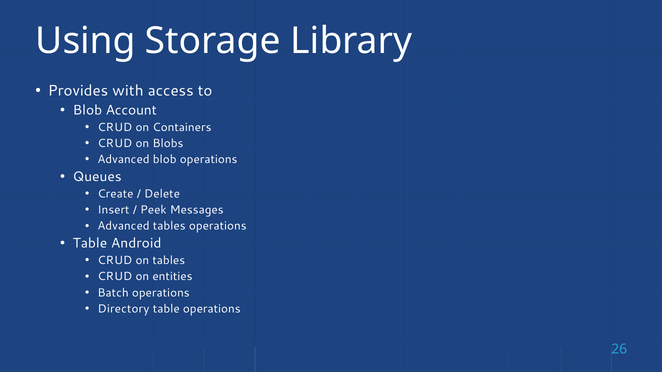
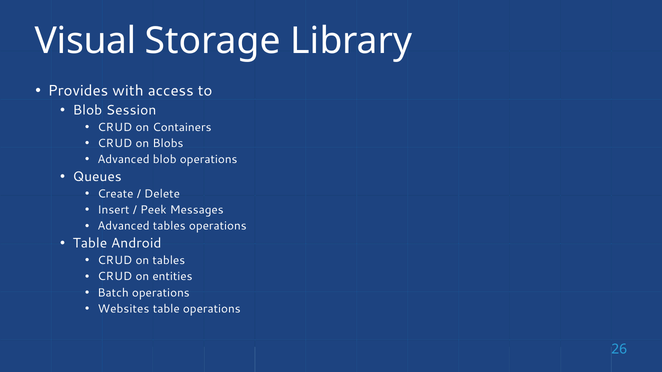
Using: Using -> Visual
Account: Account -> Session
Directory: Directory -> Websites
